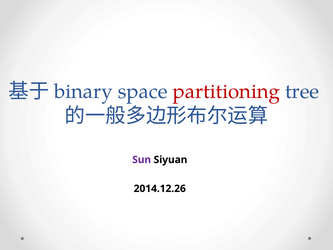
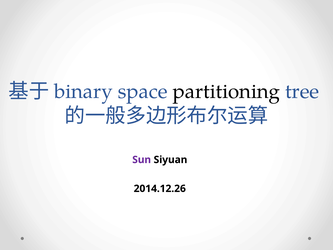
partitioning colour: red -> black
